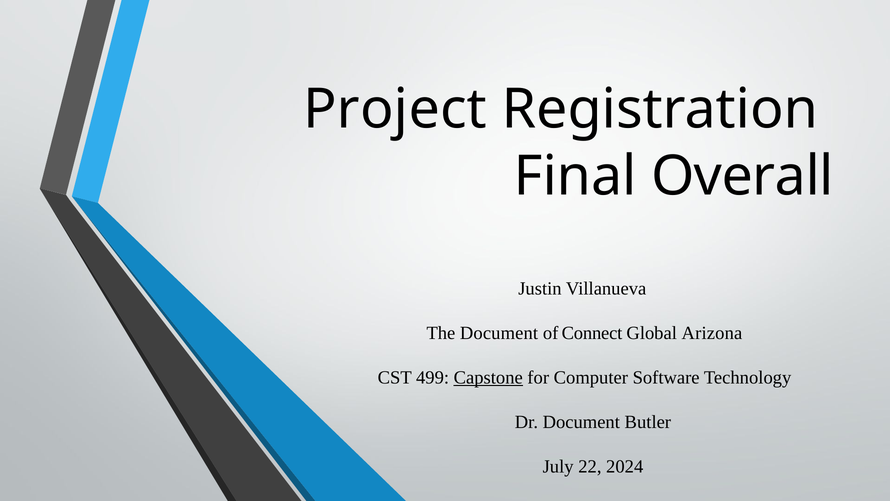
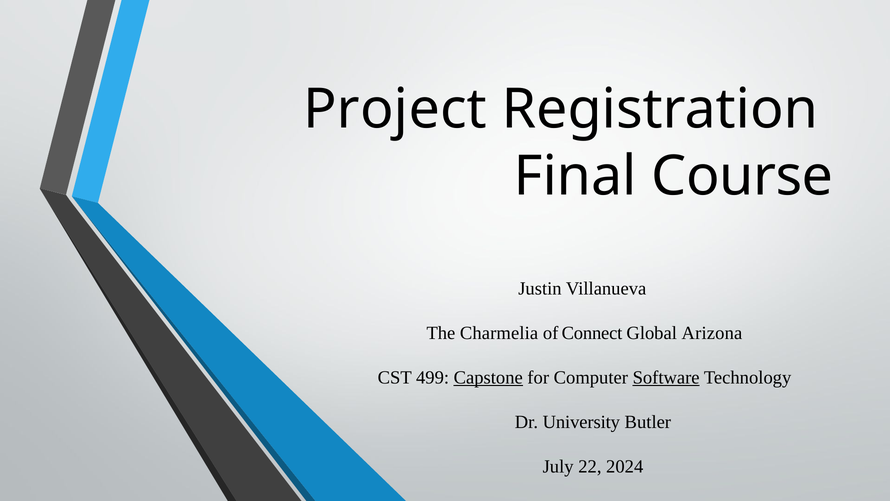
Overall: Overall -> Course
The Document: Document -> Charmelia
Software underline: none -> present
Dr Document: Document -> University
